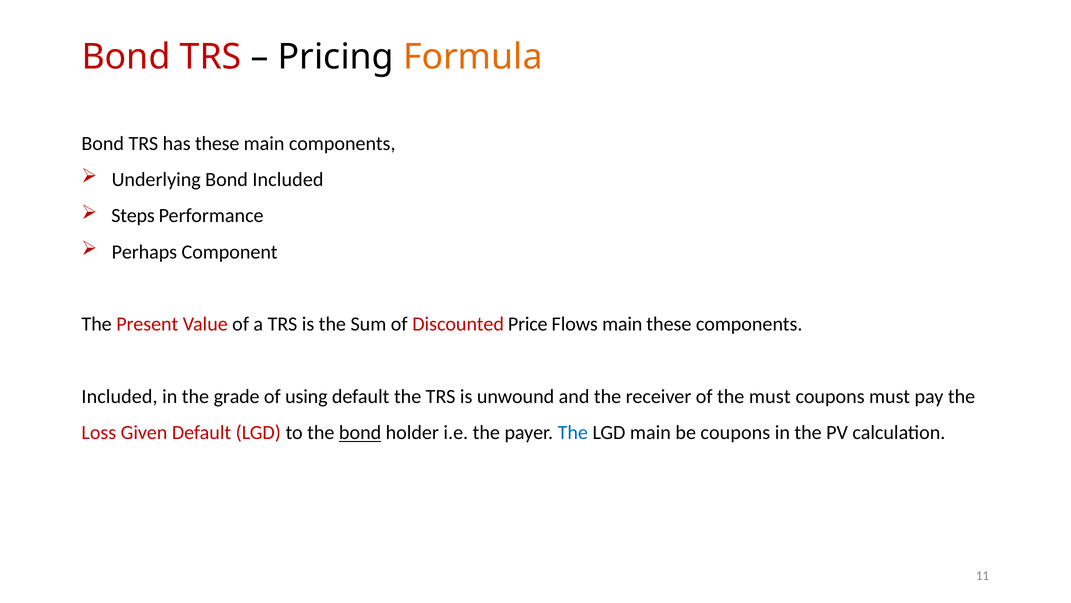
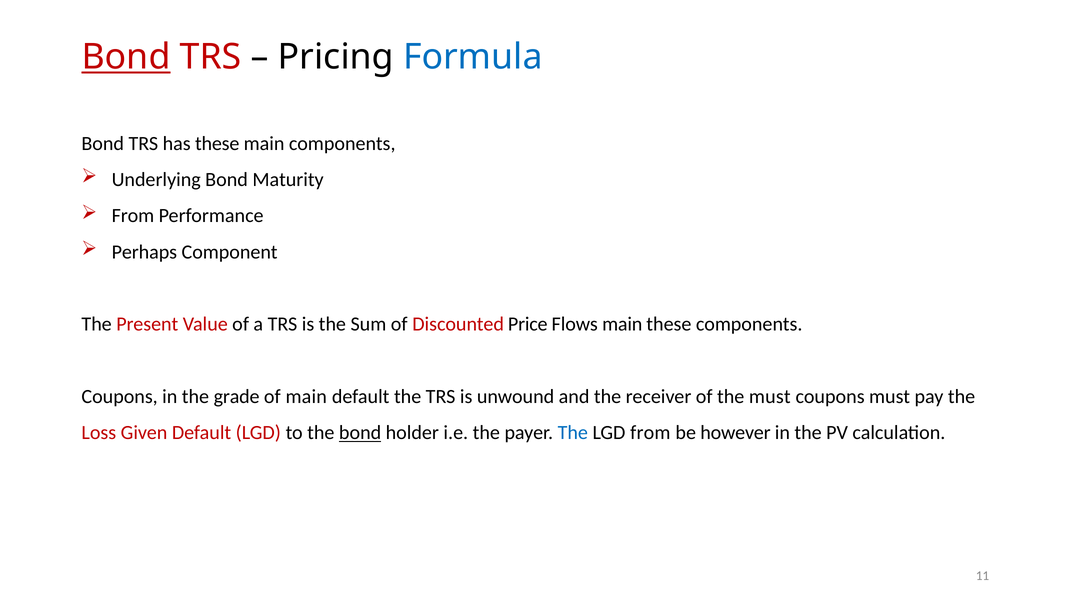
Bond at (126, 57) underline: none -> present
Formula colour: orange -> blue
Bond Included: Included -> Maturity
Steps at (133, 216): Steps -> From
Included at (120, 396): Included -> Coupons
of using: using -> main
LGD main: main -> from
be coupons: coupons -> however
